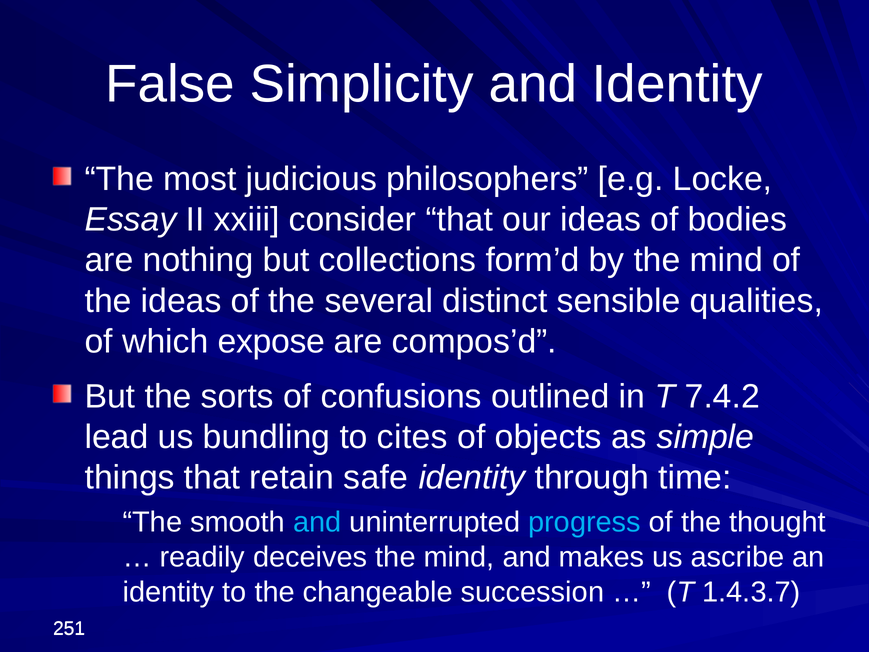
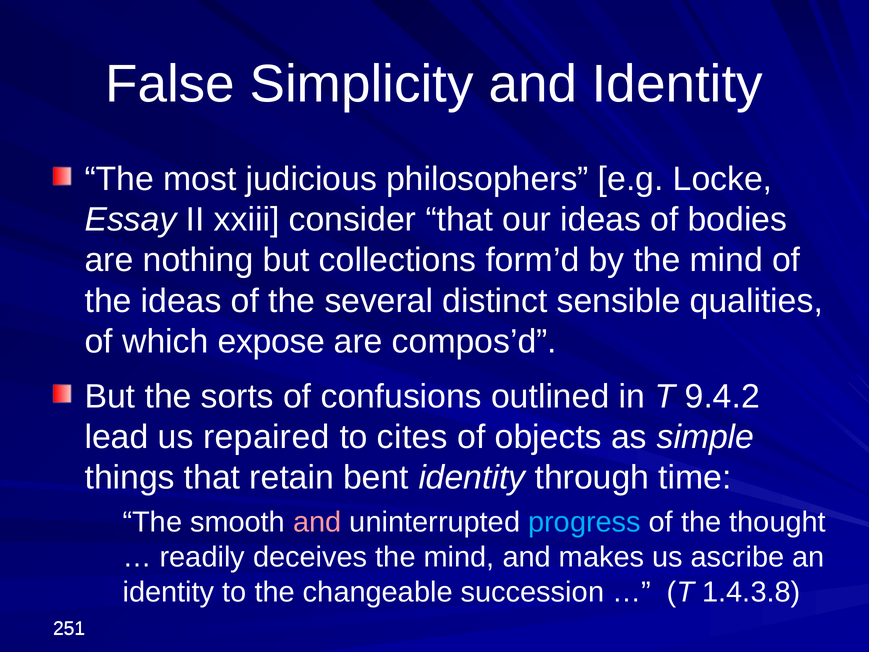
7.4.2: 7.4.2 -> 9.4.2
bundling: bundling -> repaired
safe: safe -> bent
and at (317, 522) colour: light blue -> pink
1.4.3.7: 1.4.3.7 -> 1.4.3.8
